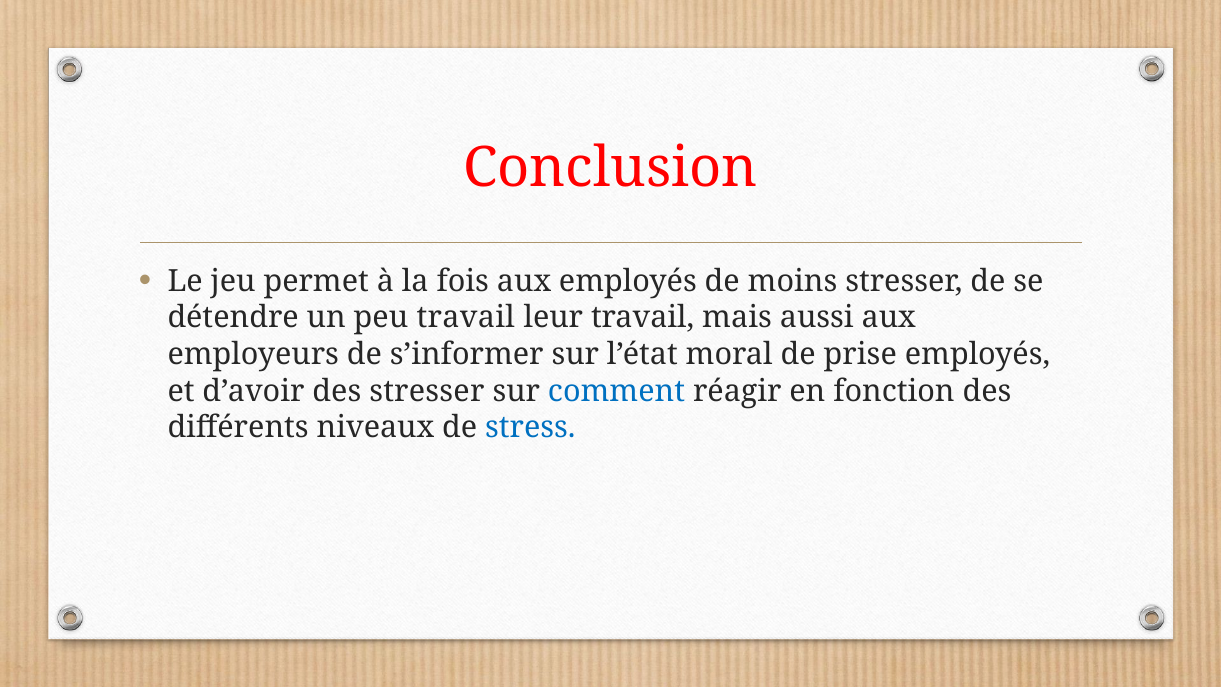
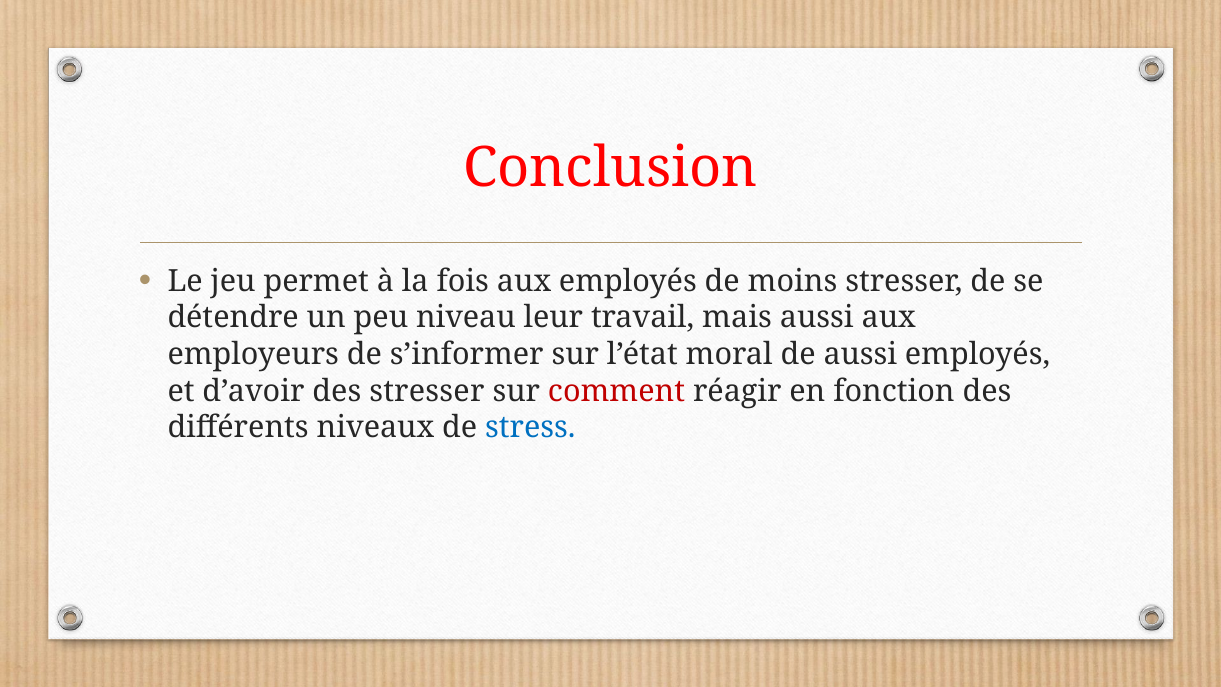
peu travail: travail -> niveau
de prise: prise -> aussi
comment colour: blue -> red
